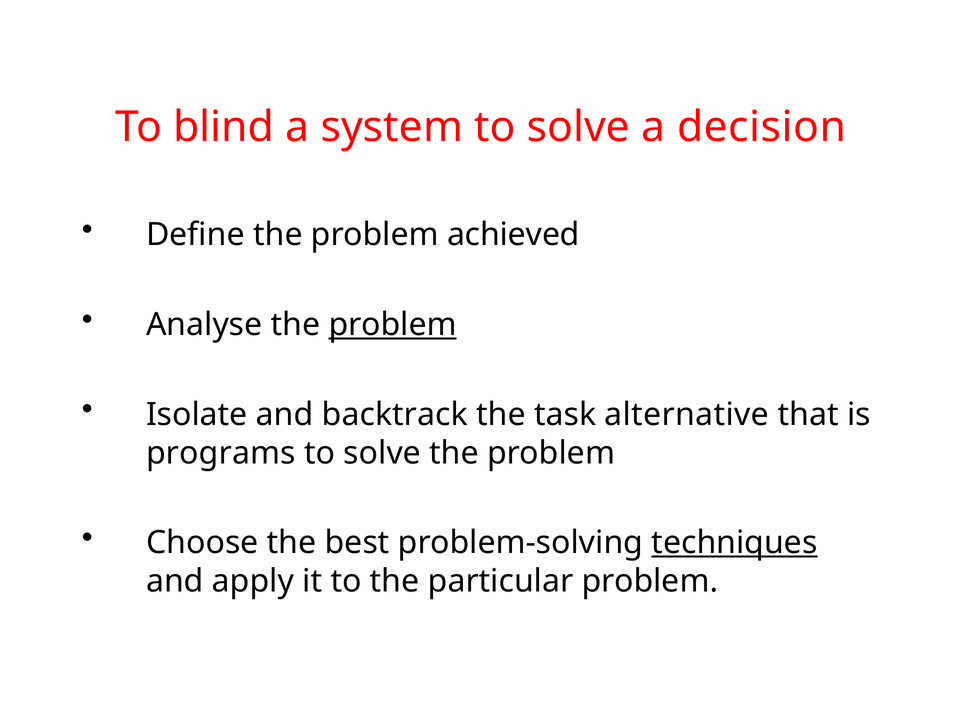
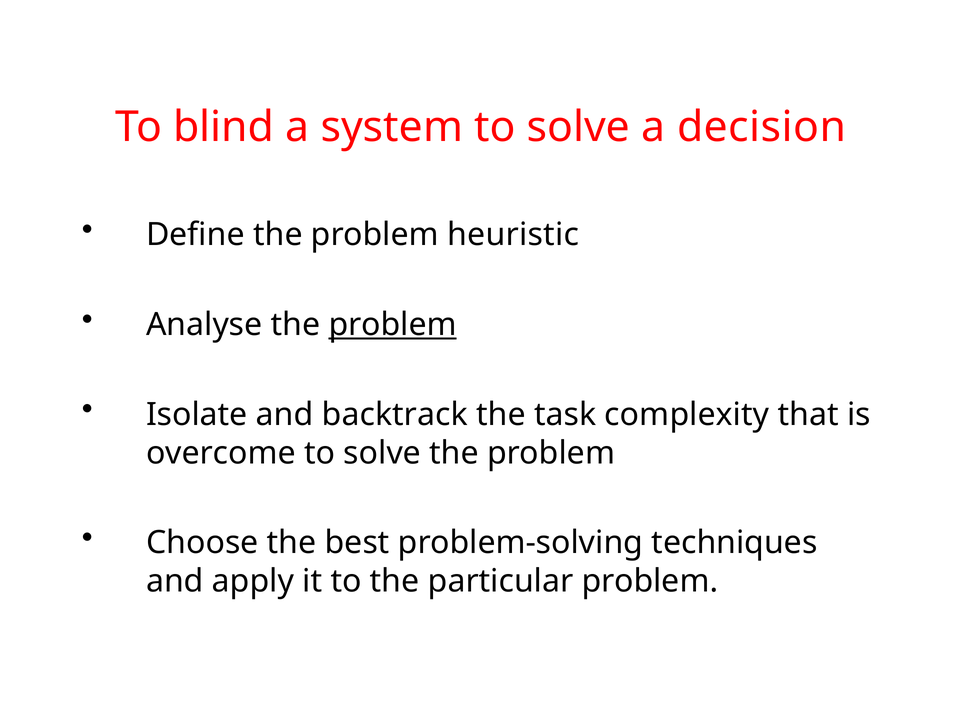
achieved: achieved -> heuristic
alternative: alternative -> complexity
programs: programs -> overcome
techniques underline: present -> none
